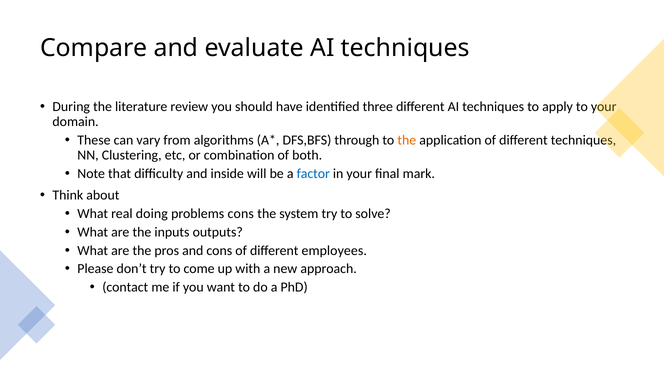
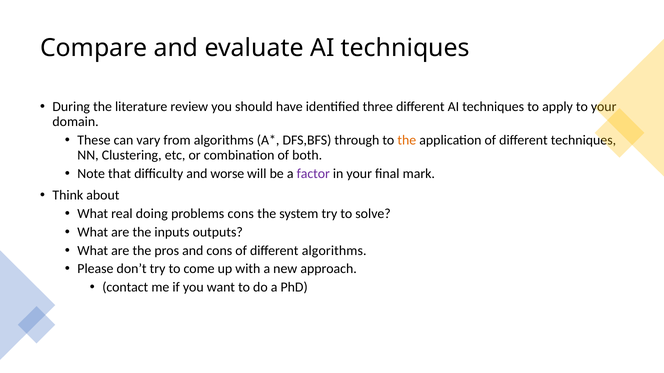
inside: inside -> worse
factor colour: blue -> purple
different employees: employees -> algorithms
